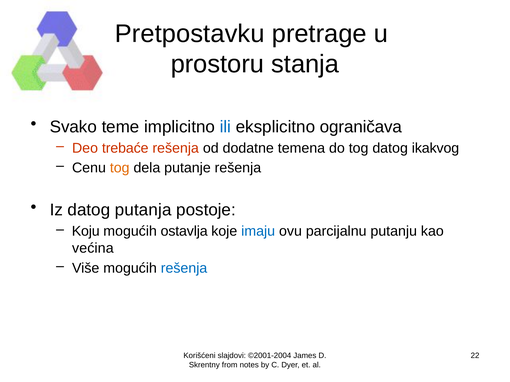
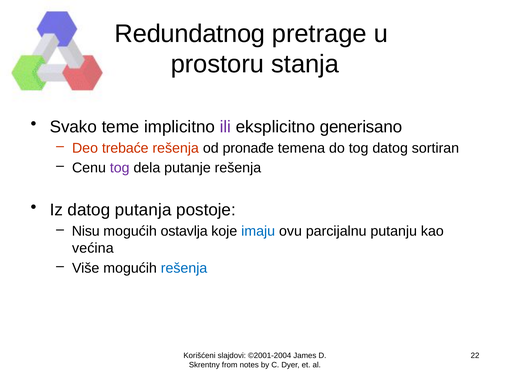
Pretpostavku: Pretpostavku -> Redundatnog
ili colour: blue -> purple
ograničava: ograničava -> generisano
dodatne: dodatne -> pronađe
ikakvog: ikakvog -> sortiran
tog at (120, 168) colour: orange -> purple
Koju: Koju -> Nisu
